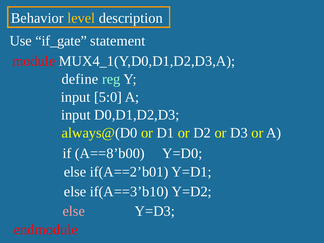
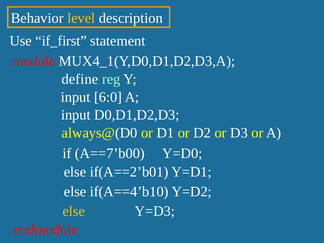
if_gate: if_gate -> if_first
5:0: 5:0 -> 6:0
A==8’b00: A==8’b00 -> A==7’b00
if(A==3’b10: if(A==3’b10 -> if(A==4’b10
else at (74, 211) colour: pink -> yellow
